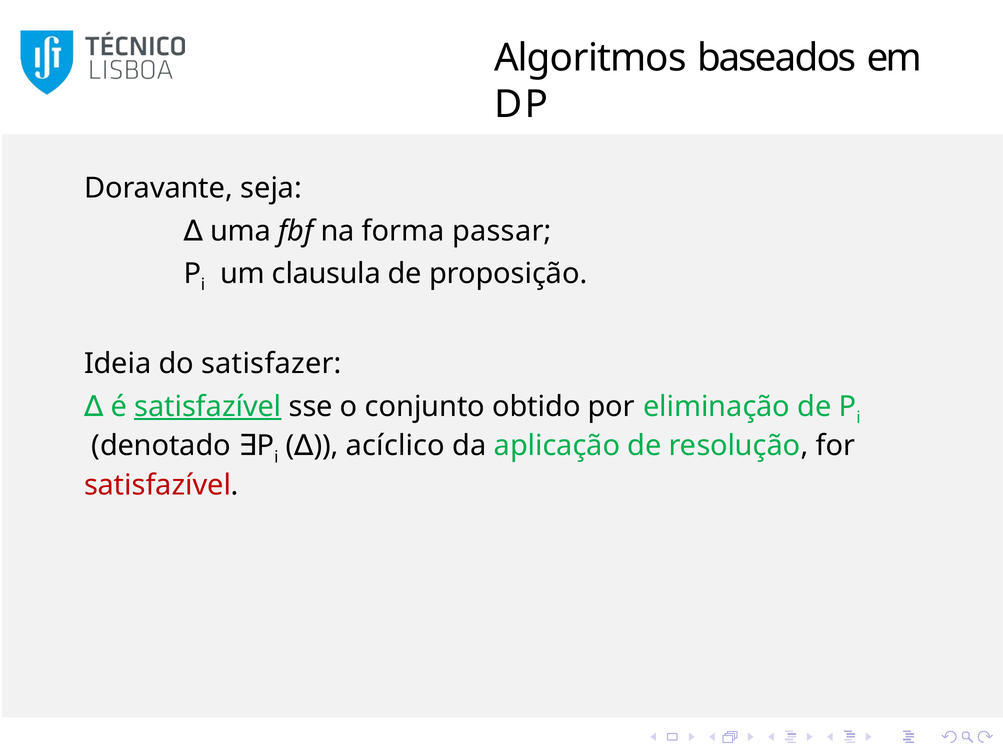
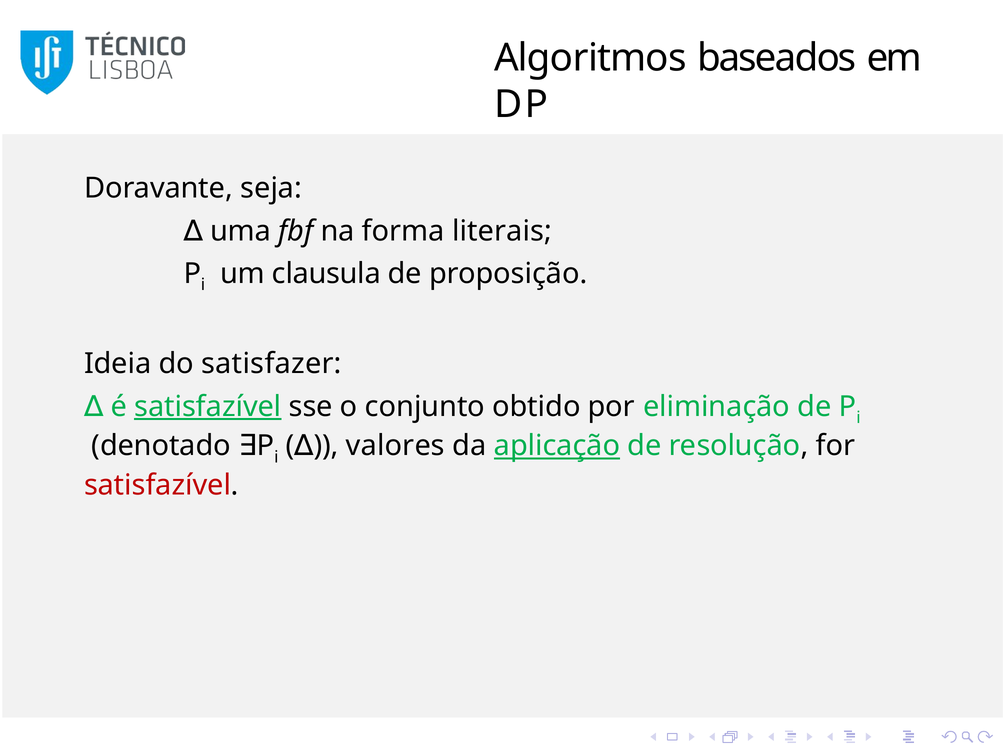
passar: passar -> literais
acíclico: acíclico -> valores
aplicação underline: none -> present
